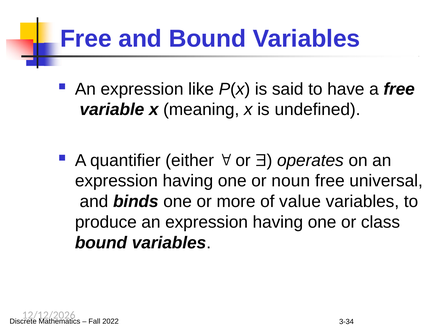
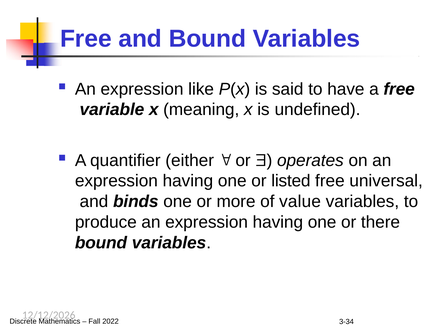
noun: noun -> listed
class: class -> there
